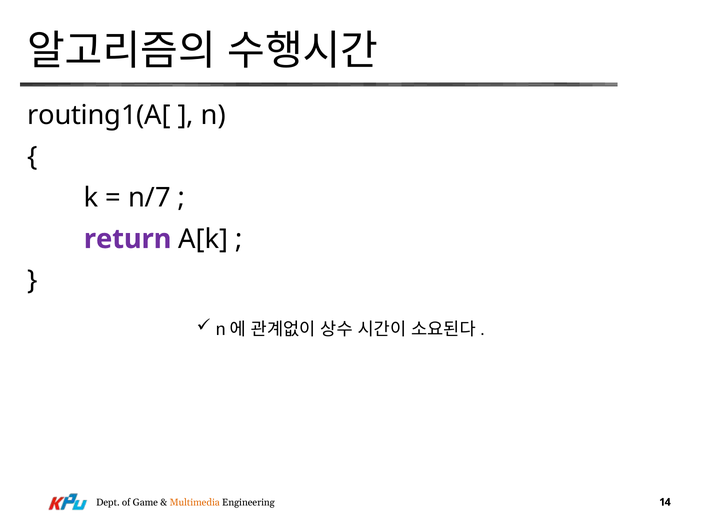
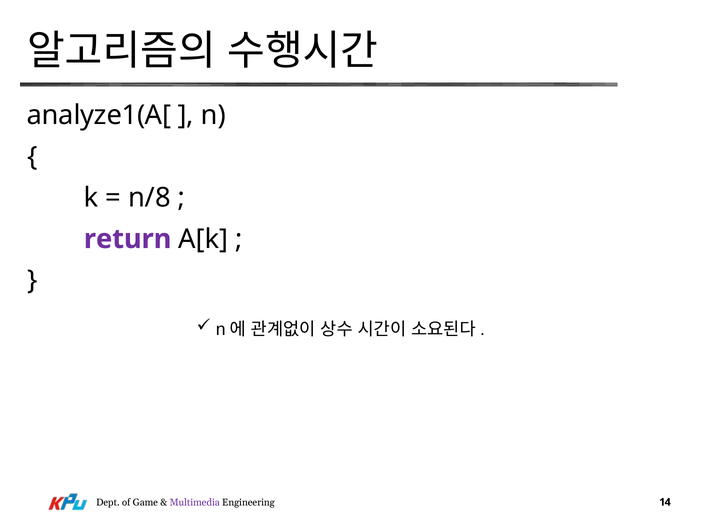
routing1(A[: routing1(A[ -> analyze1(A[
n/7: n/7 -> n/8
Multimedia colour: orange -> purple
